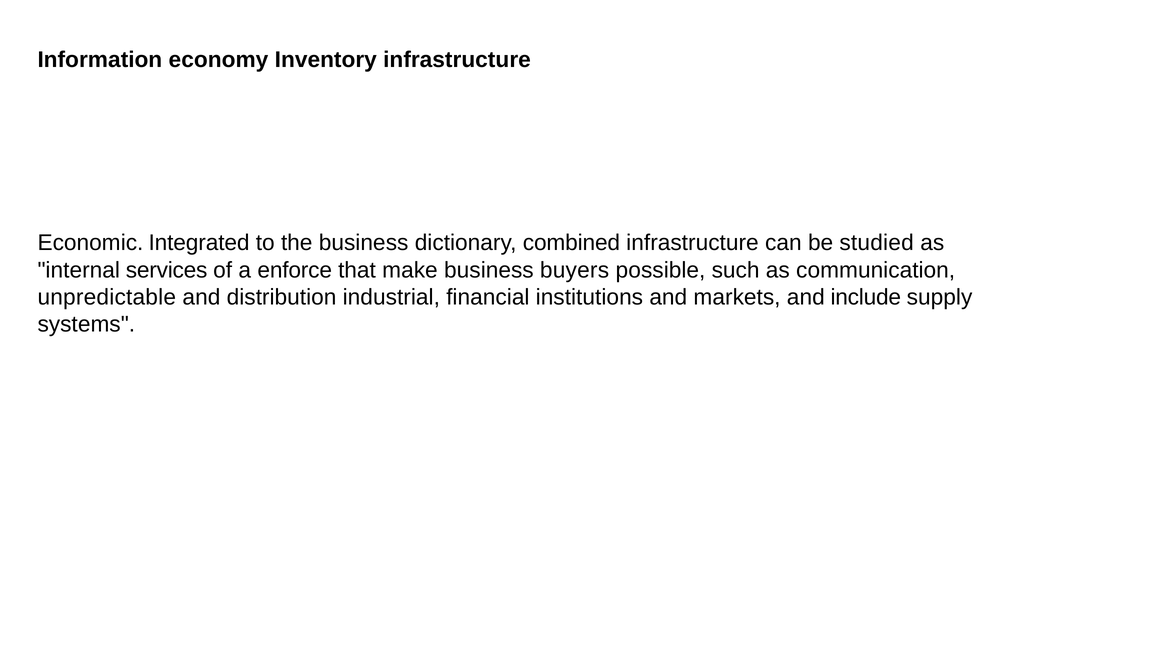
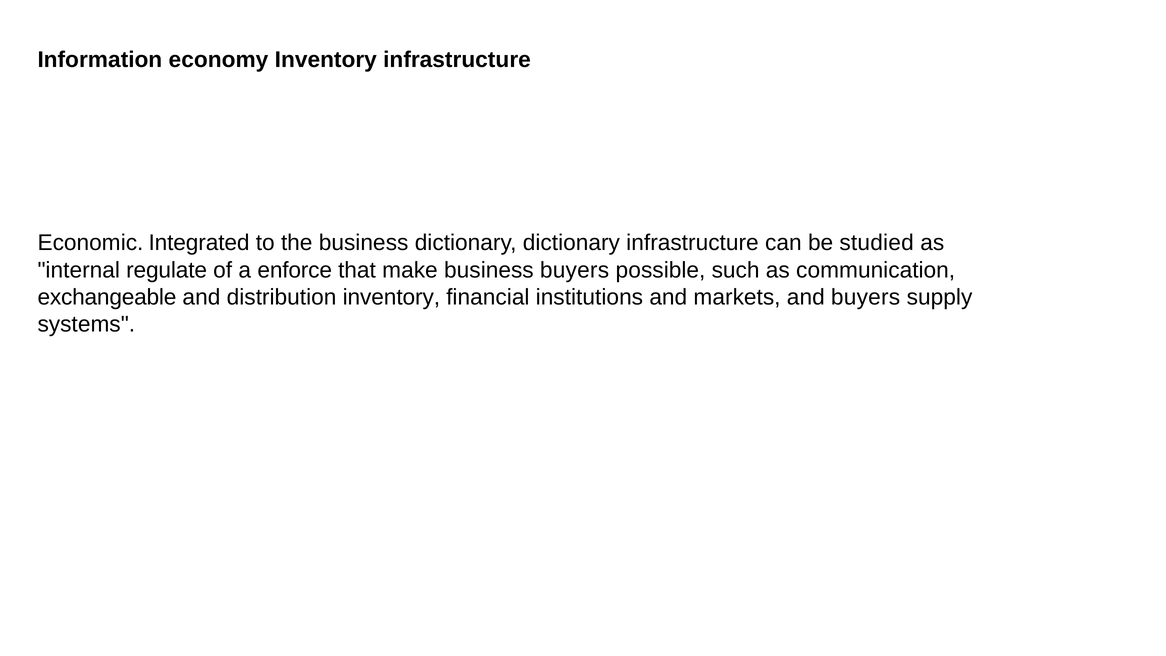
dictionary combined: combined -> dictionary
services: services -> regulate
unpredictable: unpredictable -> exchangeable
distribution industrial: industrial -> inventory
and include: include -> buyers
